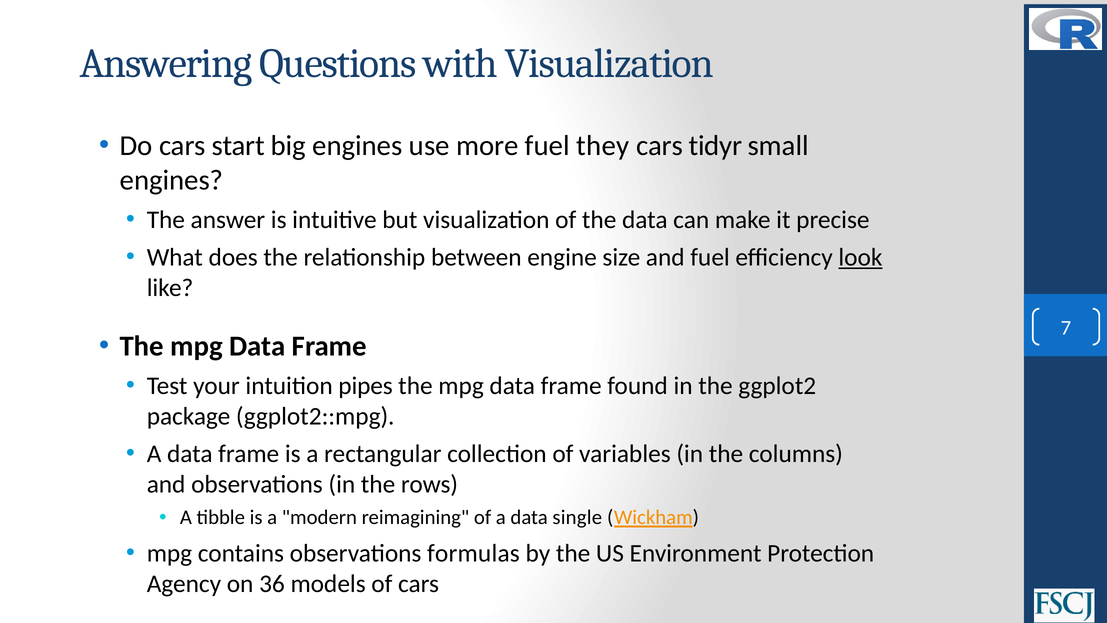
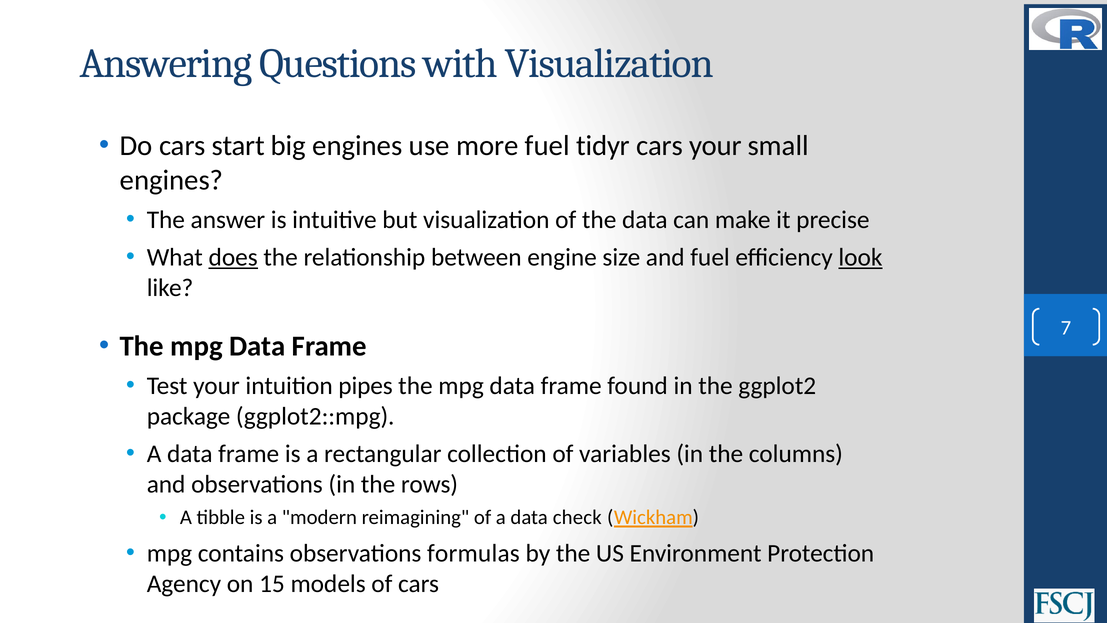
they: they -> tidyr
cars tidyr: tidyr -> your
does underline: none -> present
single: single -> check
36: 36 -> 15
